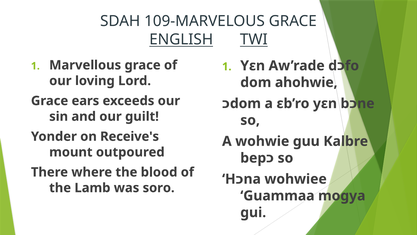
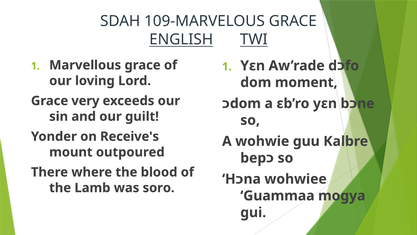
ahohwie: ahohwie -> moment
ears: ears -> very
